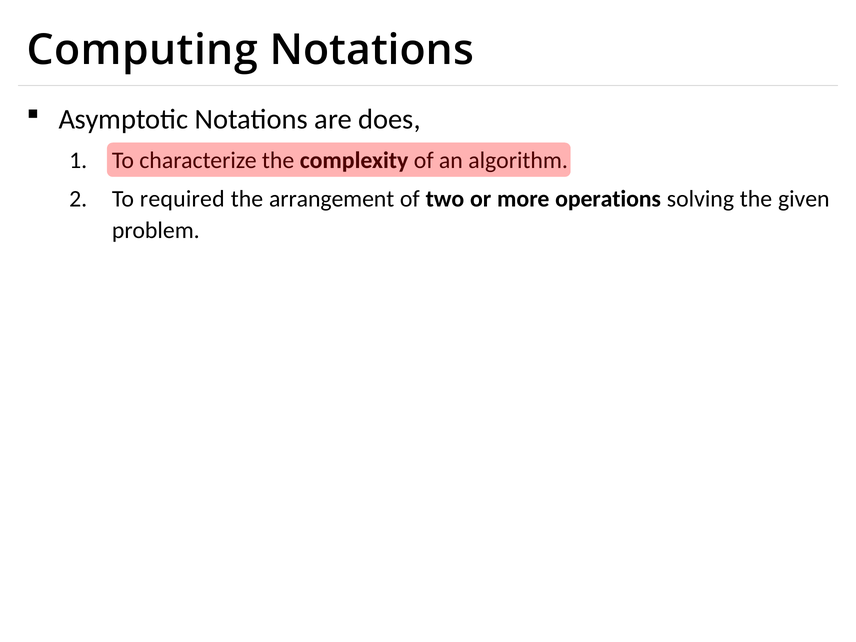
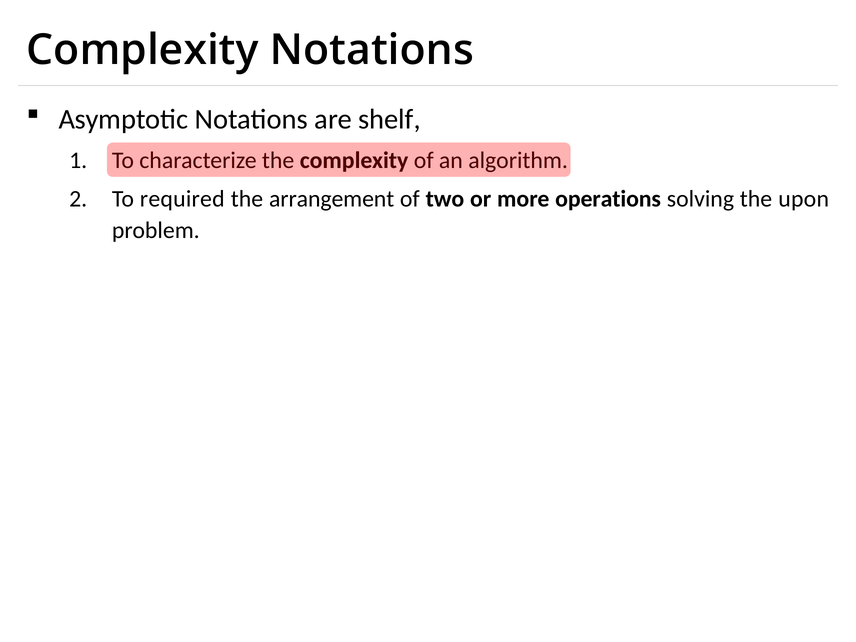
Computing at (142, 50): Computing -> Complexity
does: does -> shelf
given: given -> upon
